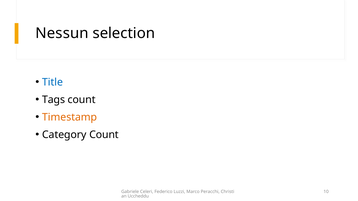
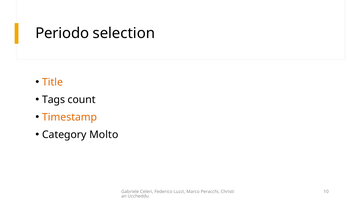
Nessun: Nessun -> Periodo
Title colour: blue -> orange
Category Count: Count -> Molto
